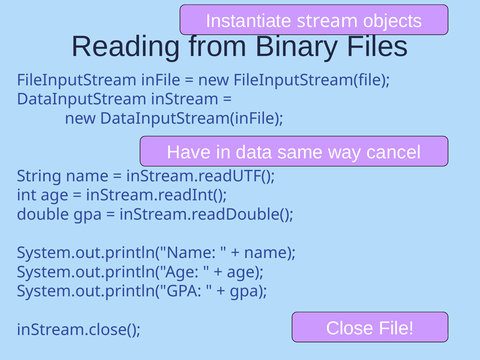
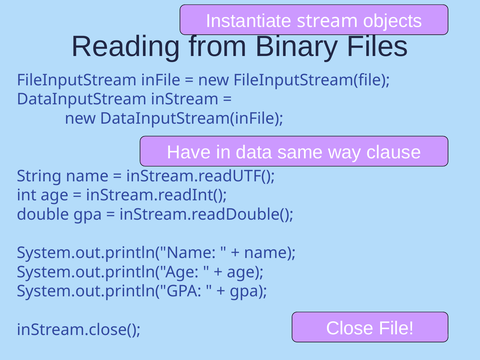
cancel: cancel -> clause
